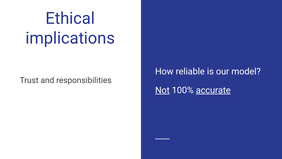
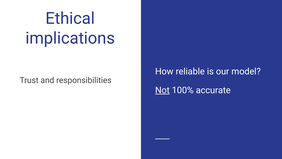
accurate underline: present -> none
